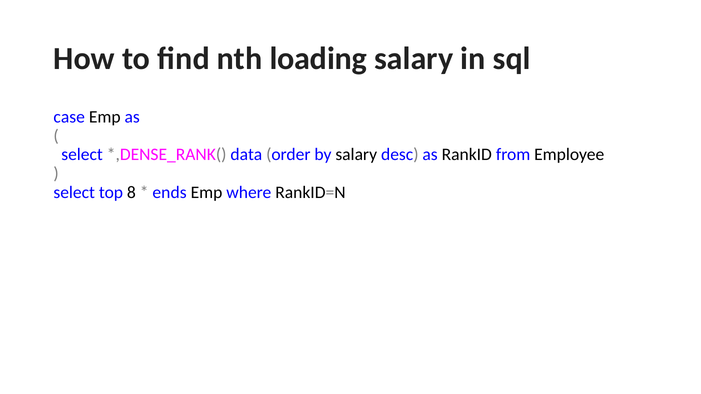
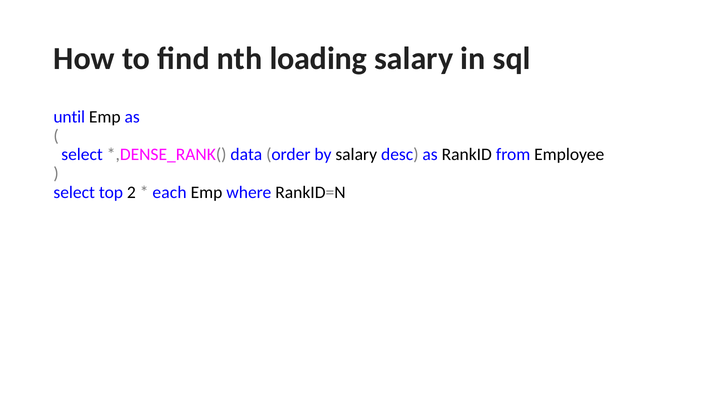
case: case -> until
8: 8 -> 2
ends: ends -> each
